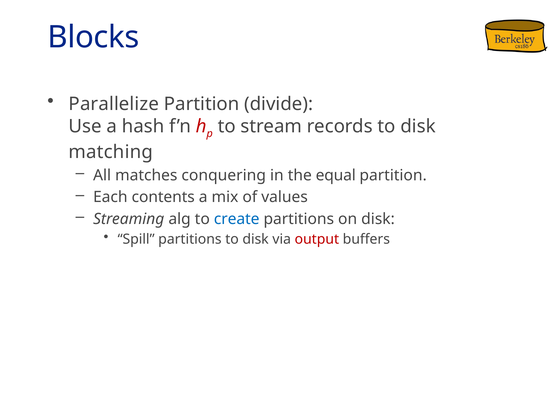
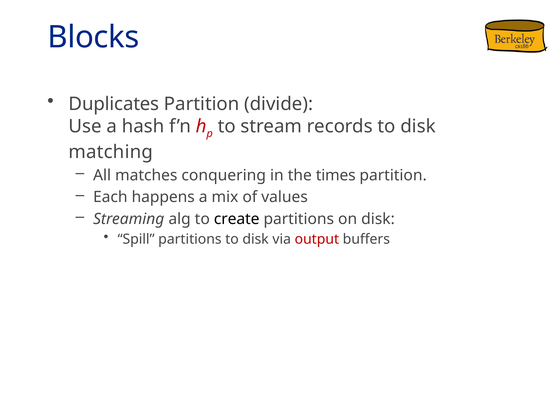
Parallelize: Parallelize -> Duplicates
equal: equal -> times
contents: contents -> happens
create colour: blue -> black
